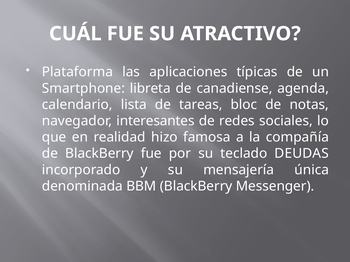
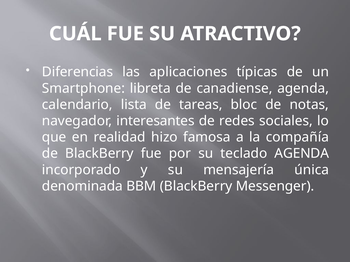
Plataforma: Plataforma -> Diferencias
teclado DEUDAS: DEUDAS -> AGENDA
